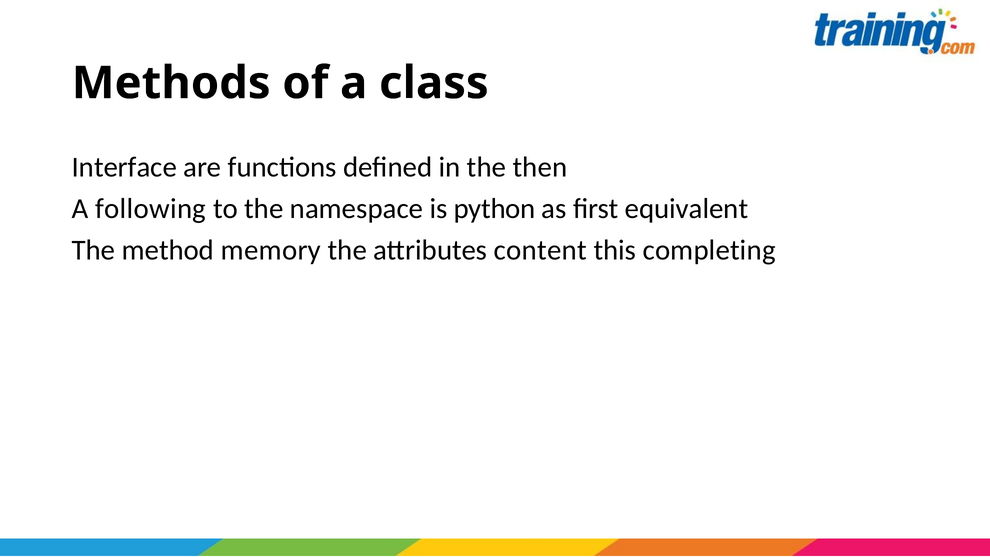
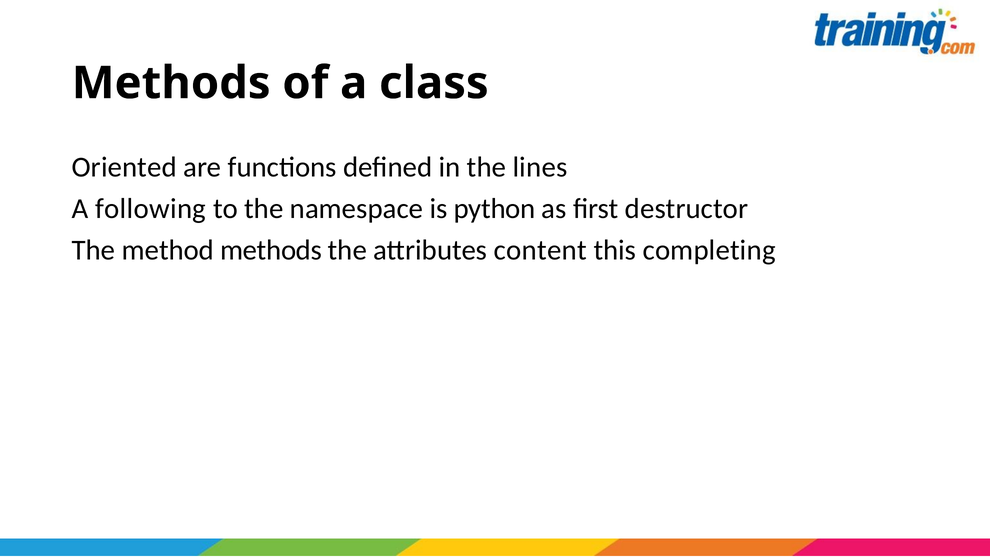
Interface: Interface -> Oriented
then: then -> lines
equivalent: equivalent -> destructor
method memory: memory -> methods
